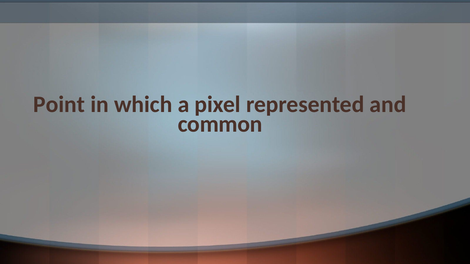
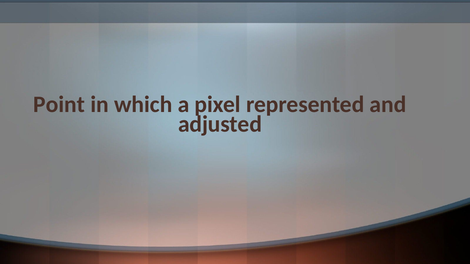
common: common -> adjusted
